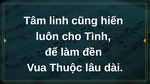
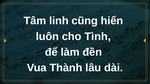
Thuộc: Thuộc -> Thành
